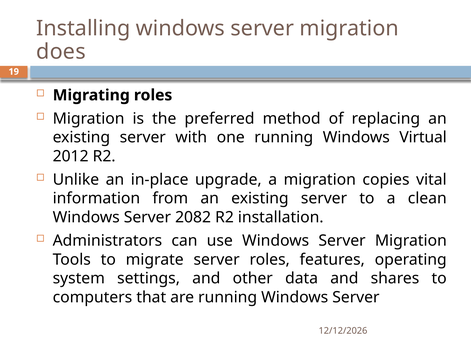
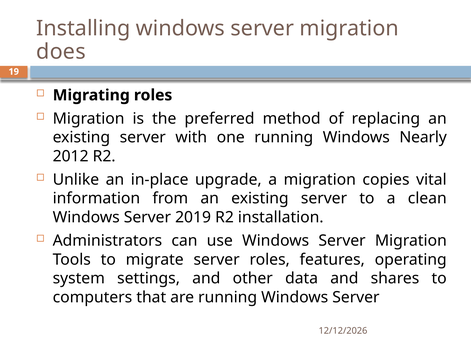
Virtual: Virtual -> Nearly
2082: 2082 -> 2019
